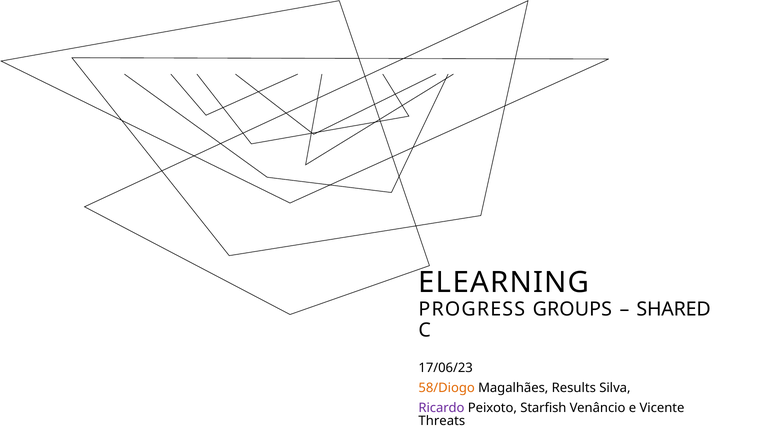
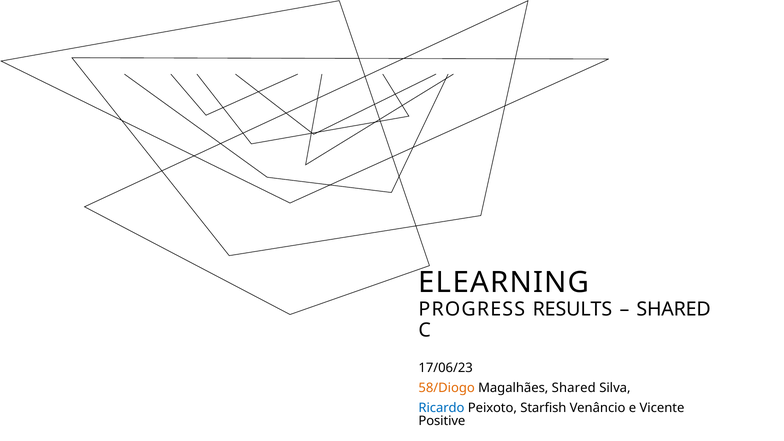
GROUPS: GROUPS -> RESULTS
Magalhães Results: Results -> Shared
Ricardo colour: purple -> blue
Threats: Threats -> Positive
